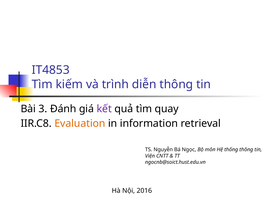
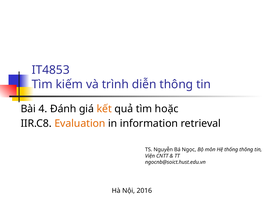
3: 3 -> 4
kết colour: purple -> orange
quay: quay -> hoặc
